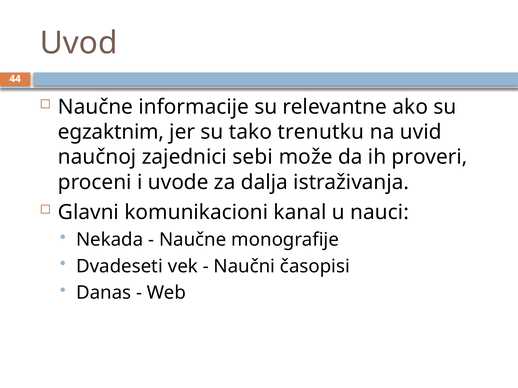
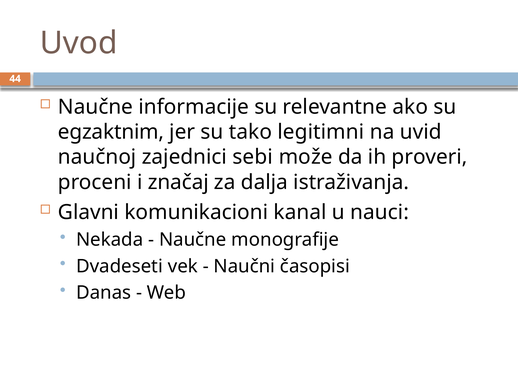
trenutku: trenutku -> legitimni
uvode: uvode -> značaj
